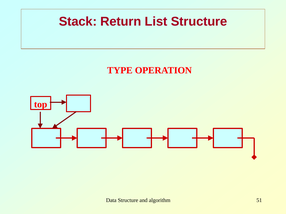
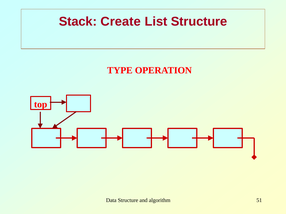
Return: Return -> Create
